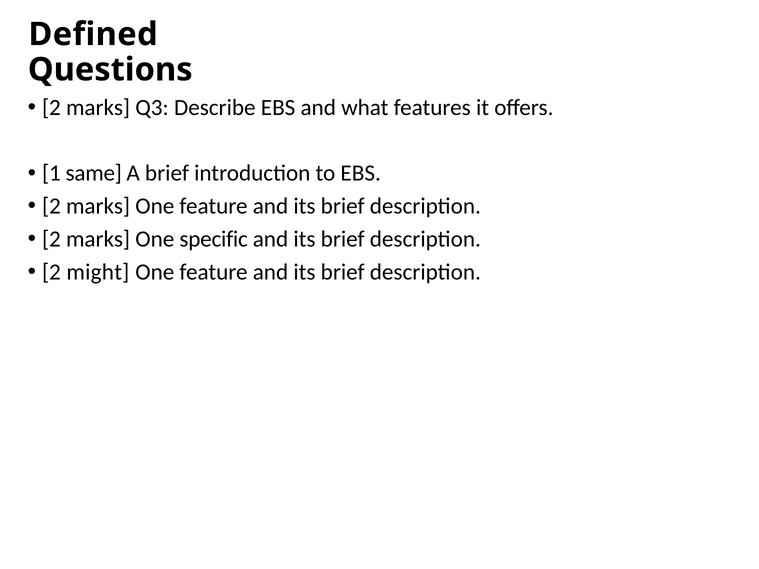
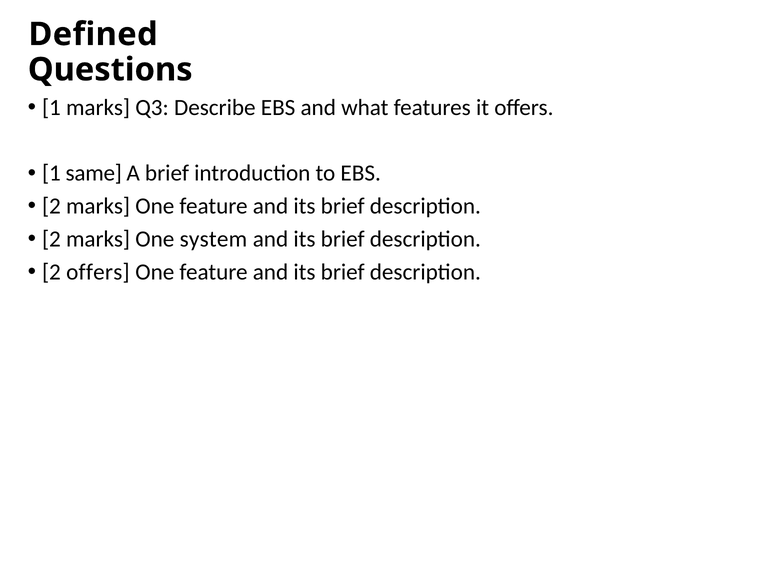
2 at (51, 107): 2 -> 1
specific: specific -> system
2 might: might -> offers
